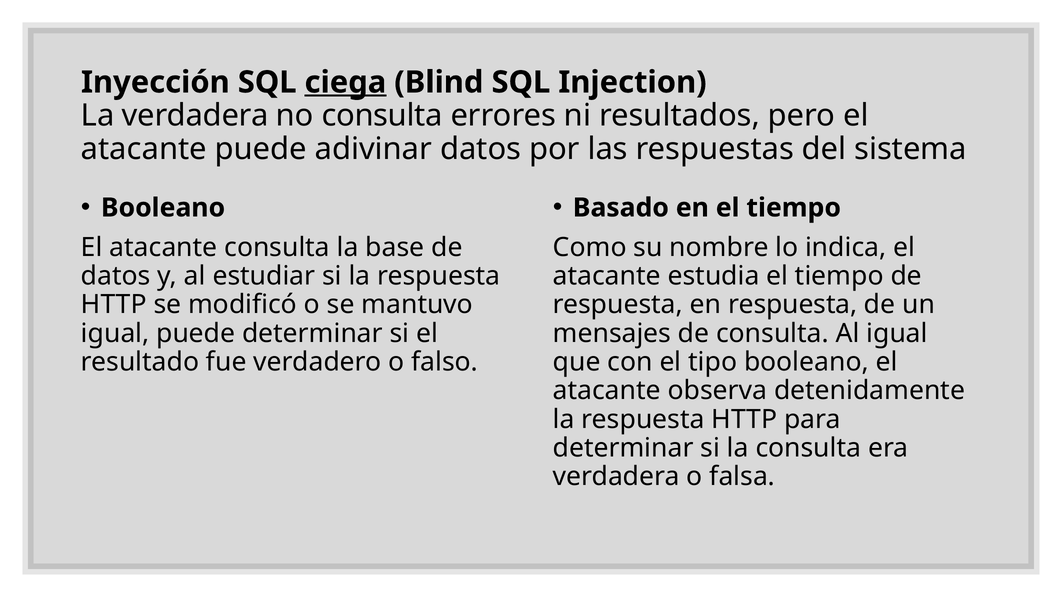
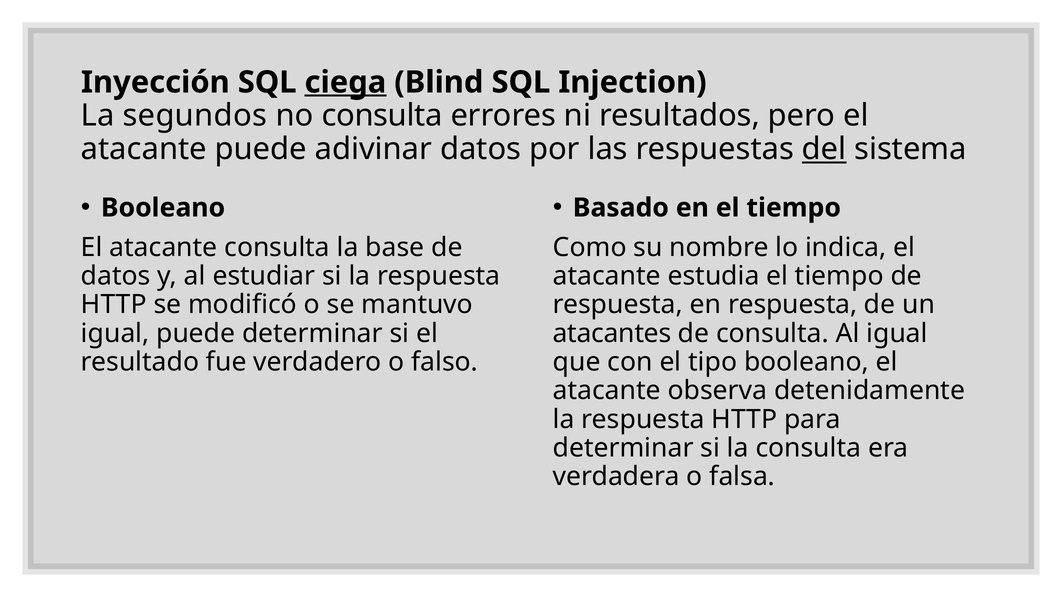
La verdadera: verdadera -> segundos
del underline: none -> present
mensajes: mensajes -> atacantes
